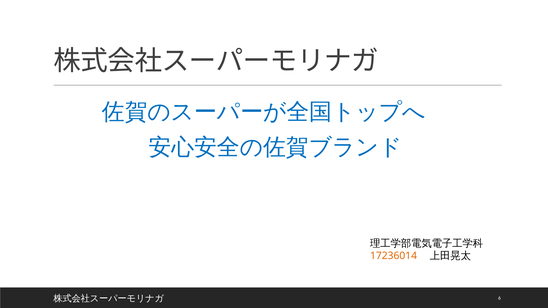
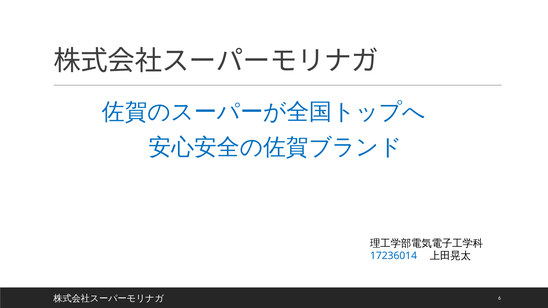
17236014 colour: orange -> blue
